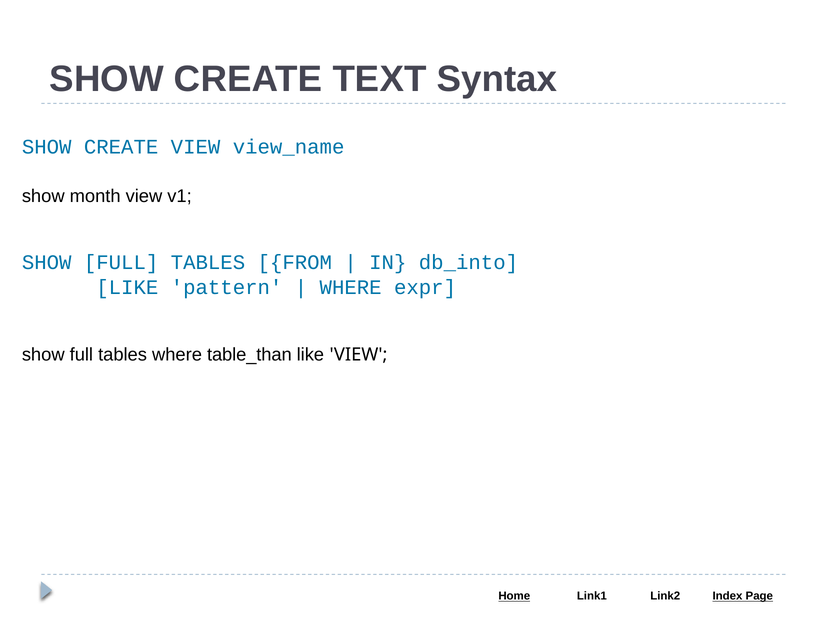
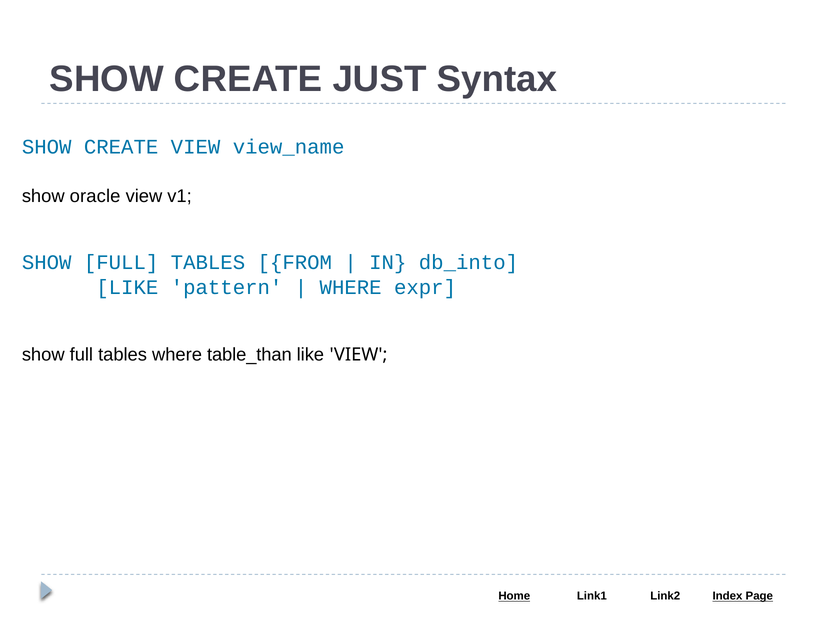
TEXT: TEXT -> JUST
month: month -> oracle
